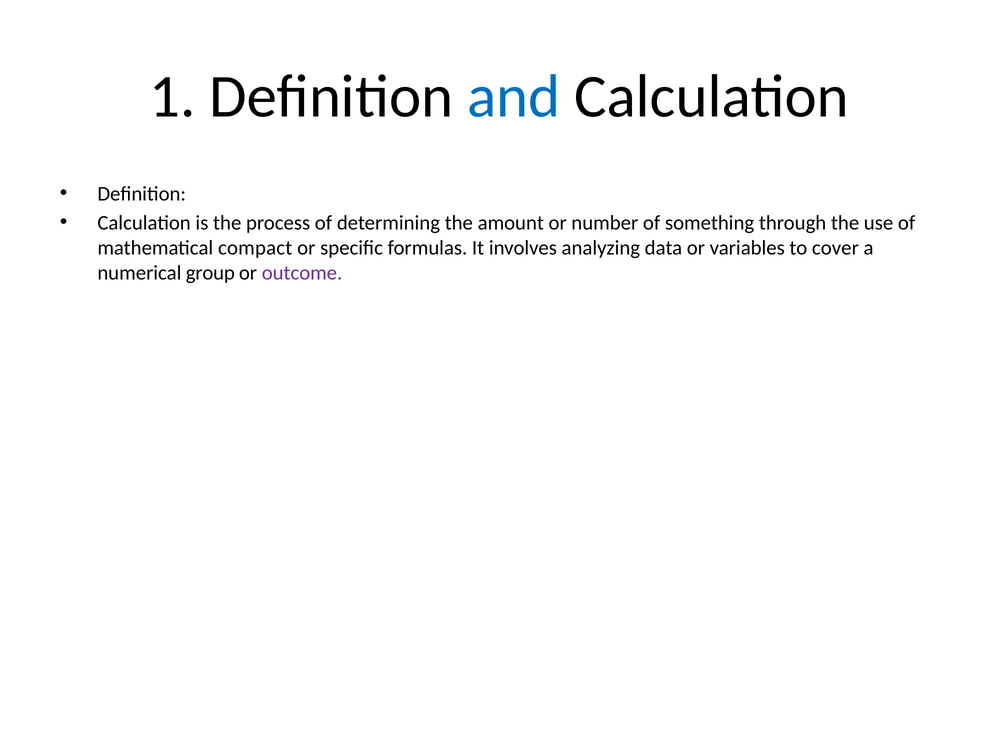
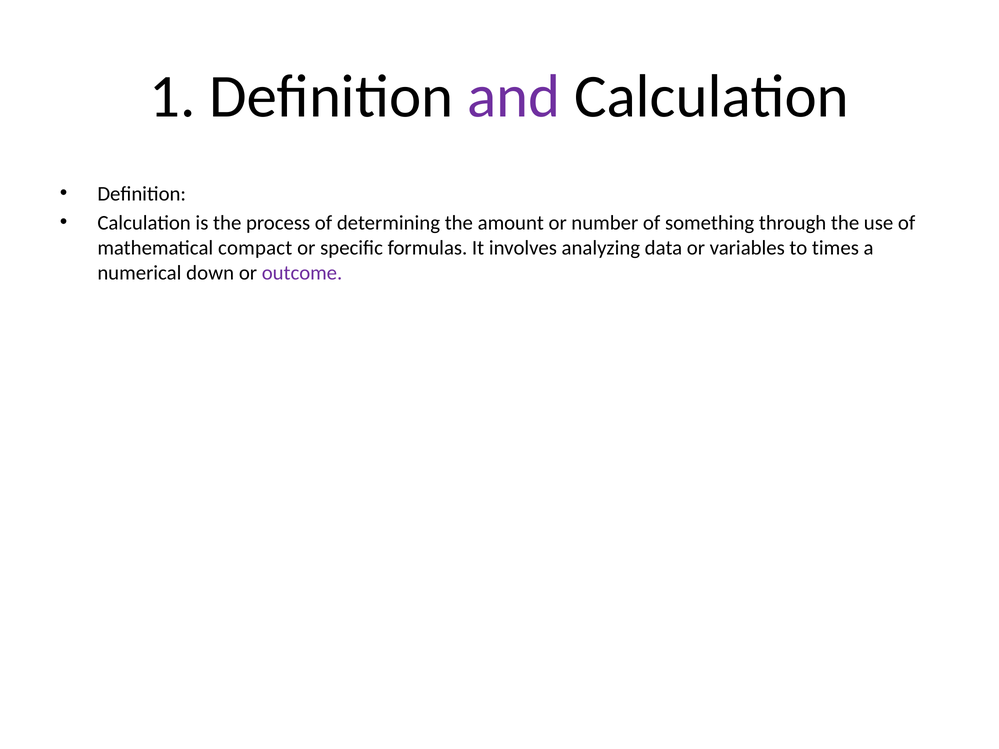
and colour: blue -> purple
cover: cover -> times
group: group -> down
